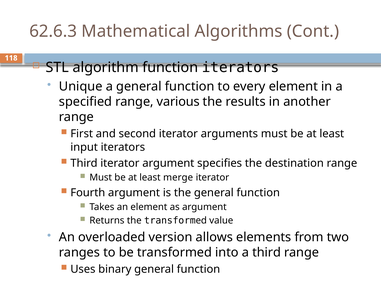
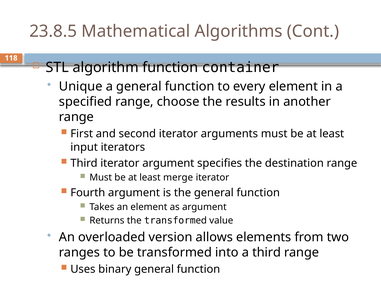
62.6.3: 62.6.3 -> 23.8.5
function iterators: iterators -> container
various: various -> choose
